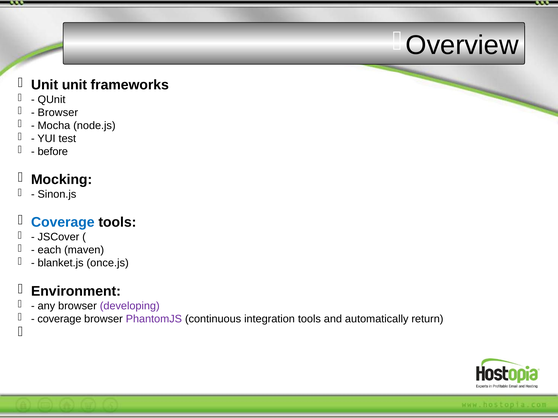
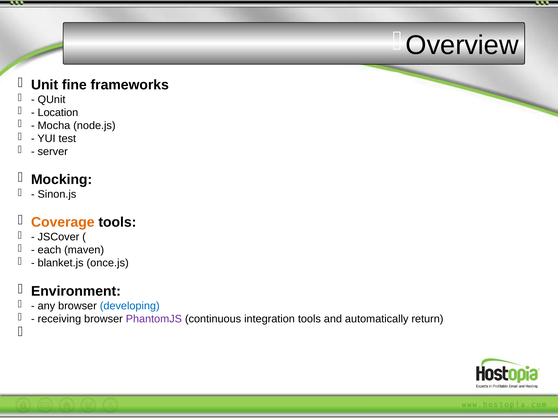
Unit unit: unit -> fine
Browser at (58, 113): Browser -> Location
before: before -> server
Coverage at (63, 223) colour: blue -> orange
developing colour: purple -> blue
coverage at (59, 319): coverage -> receiving
